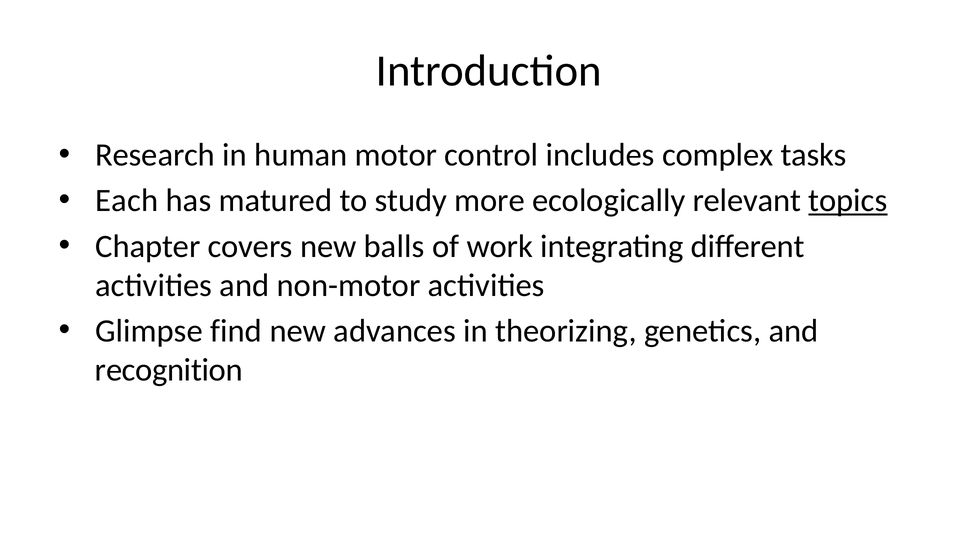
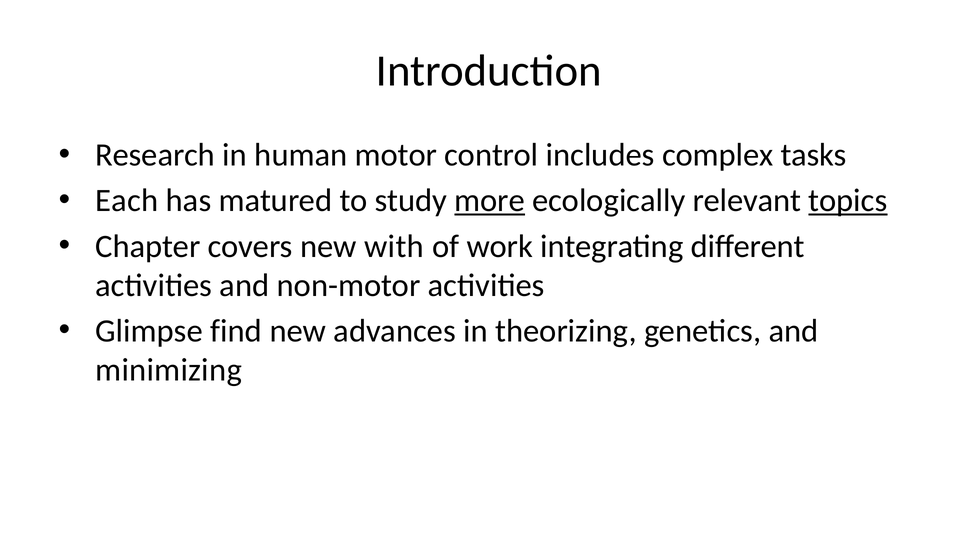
more underline: none -> present
balls: balls -> with
recognition: recognition -> minimizing
